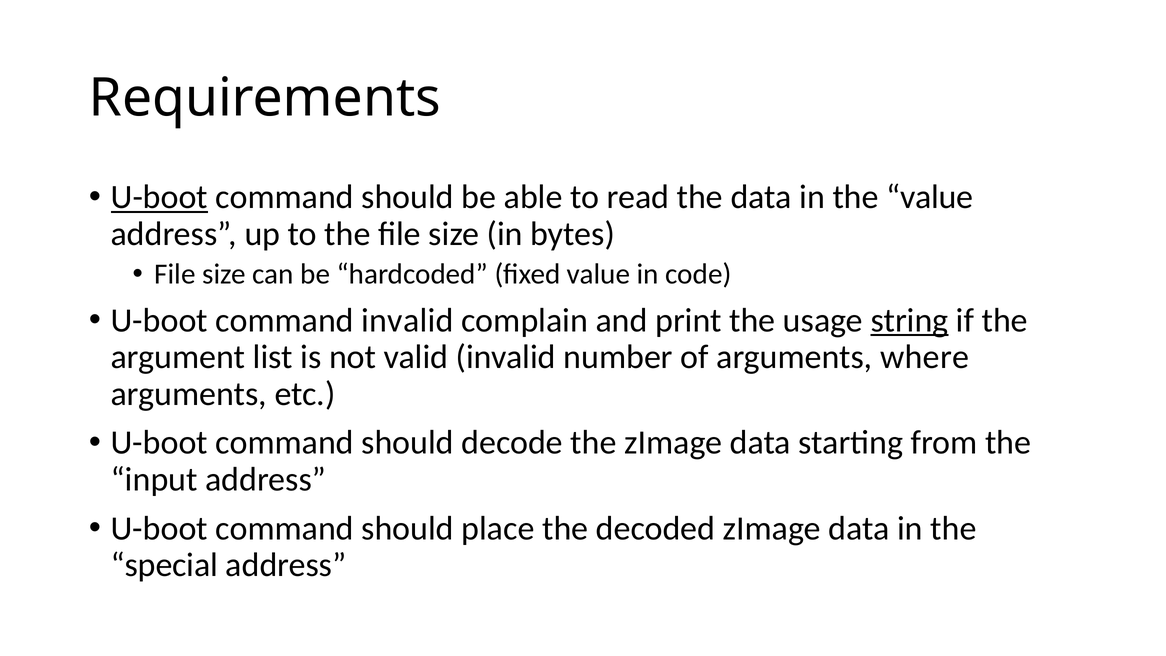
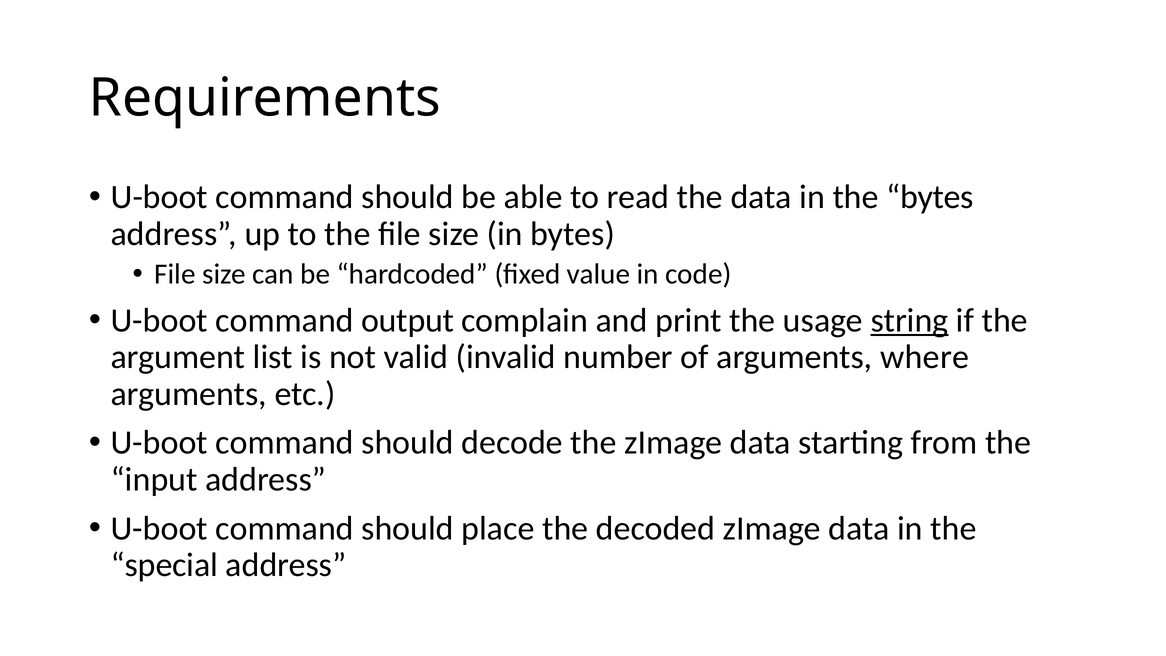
U-boot at (159, 197) underline: present -> none
the value: value -> bytes
command invalid: invalid -> output
